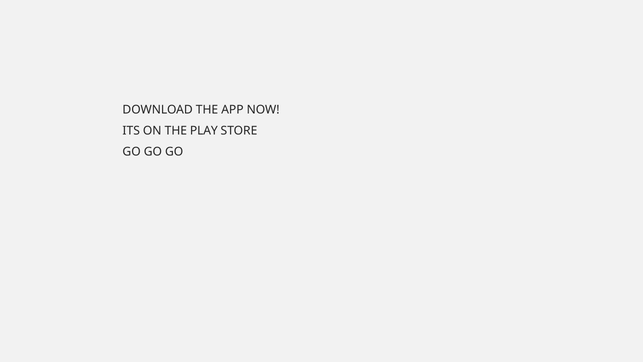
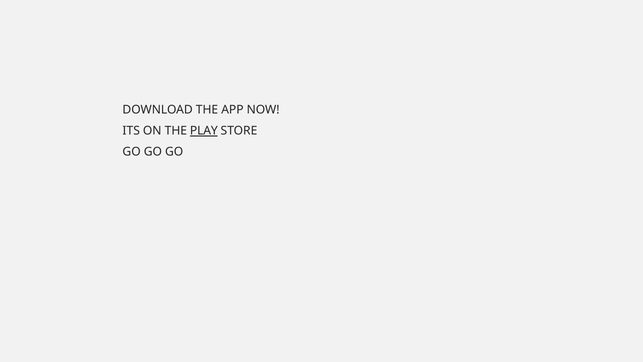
PLAY underline: none -> present
